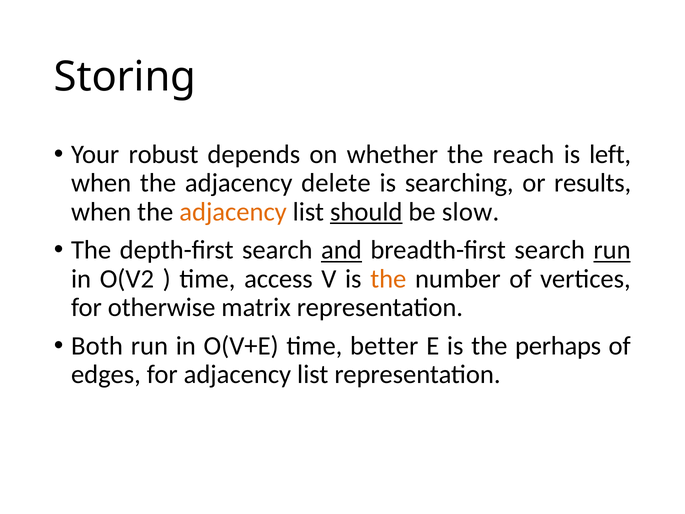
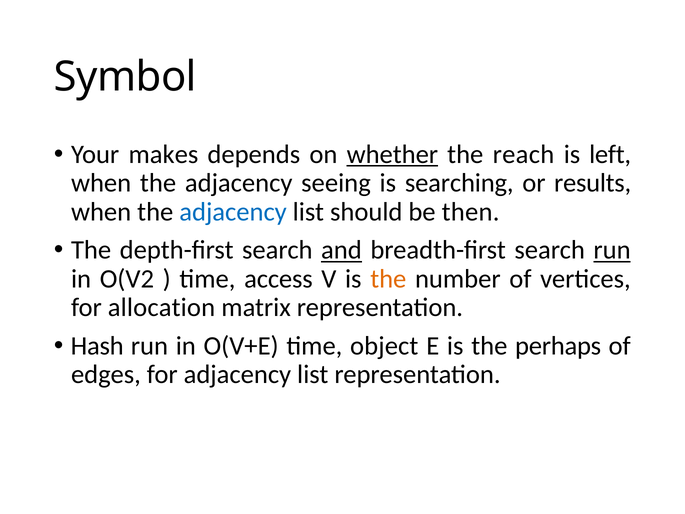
Storing: Storing -> Symbol
robust: robust -> makes
whether underline: none -> present
delete: delete -> seeing
adjacency at (233, 212) colour: orange -> blue
should underline: present -> none
slow: slow -> then
otherwise: otherwise -> allocation
Both: Both -> Hash
better: better -> object
